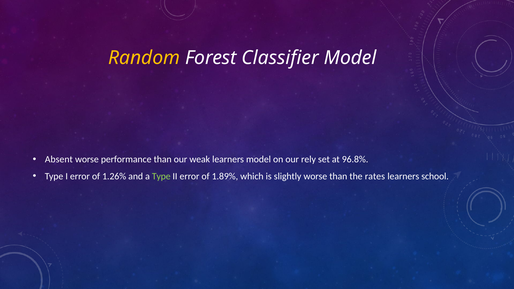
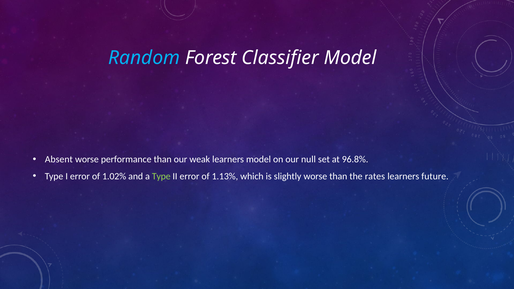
Random colour: yellow -> light blue
rely: rely -> null
1.26%: 1.26% -> 1.02%
1.89%: 1.89% -> 1.13%
school: school -> future
